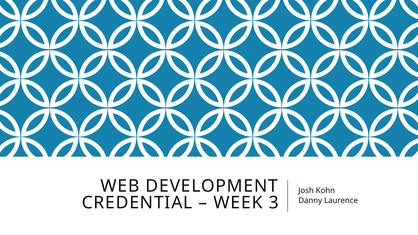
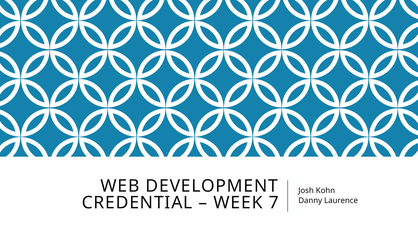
3: 3 -> 7
